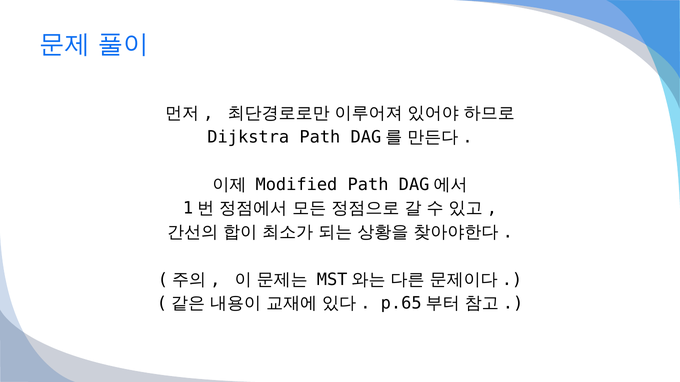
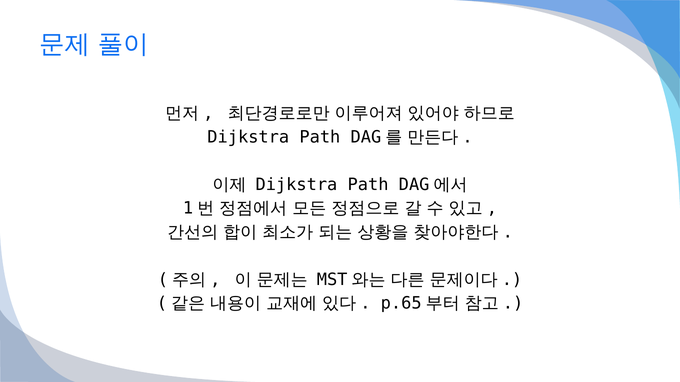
Modified at (296, 185): Modified -> Dijkstra
